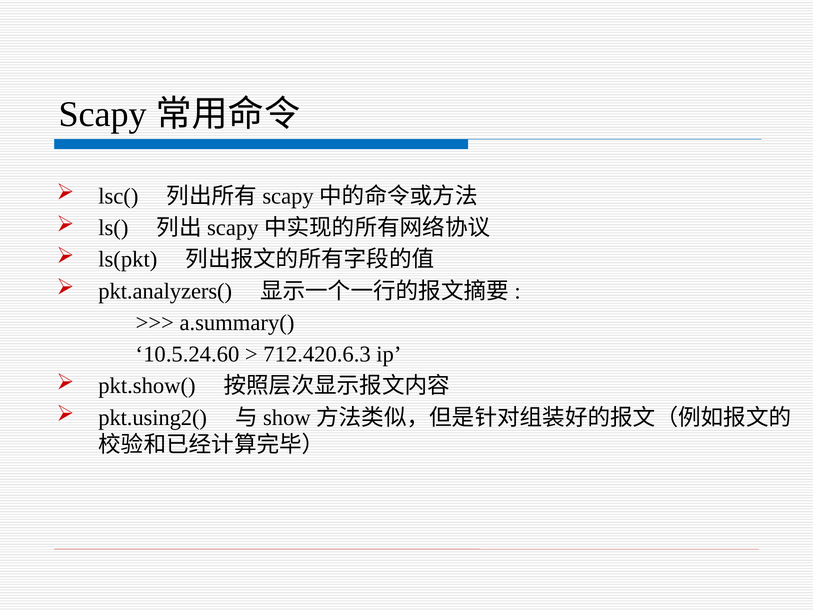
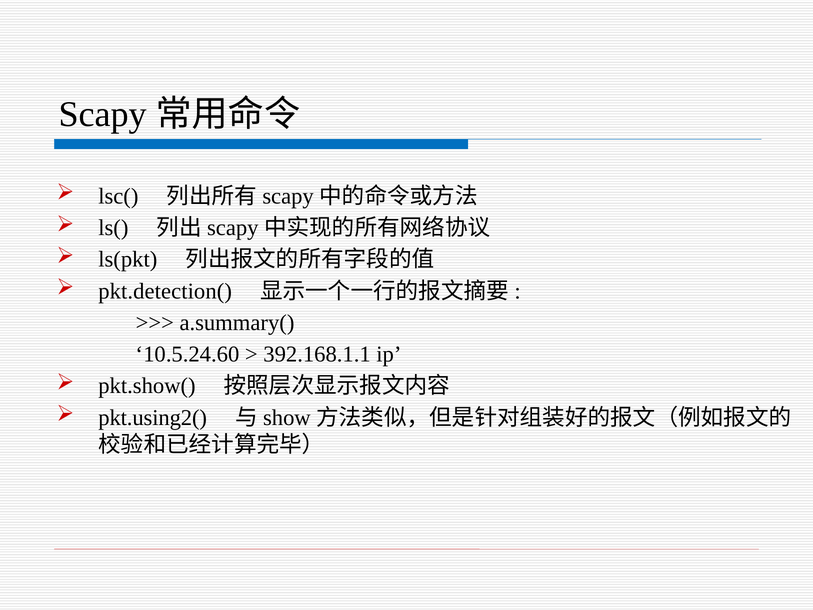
pkt.analyzers(: pkt.analyzers( -> pkt.detection(
712.420.6.3: 712.420.6.3 -> 392.168.1.1
